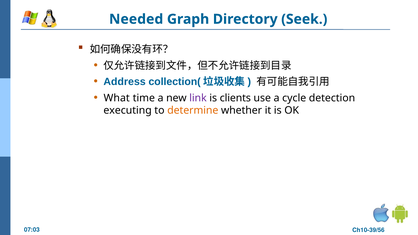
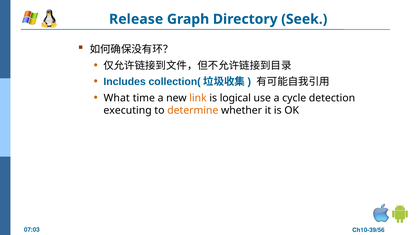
Needed: Needed -> Release
Address: Address -> Includes
link colour: purple -> orange
clients: clients -> logical
